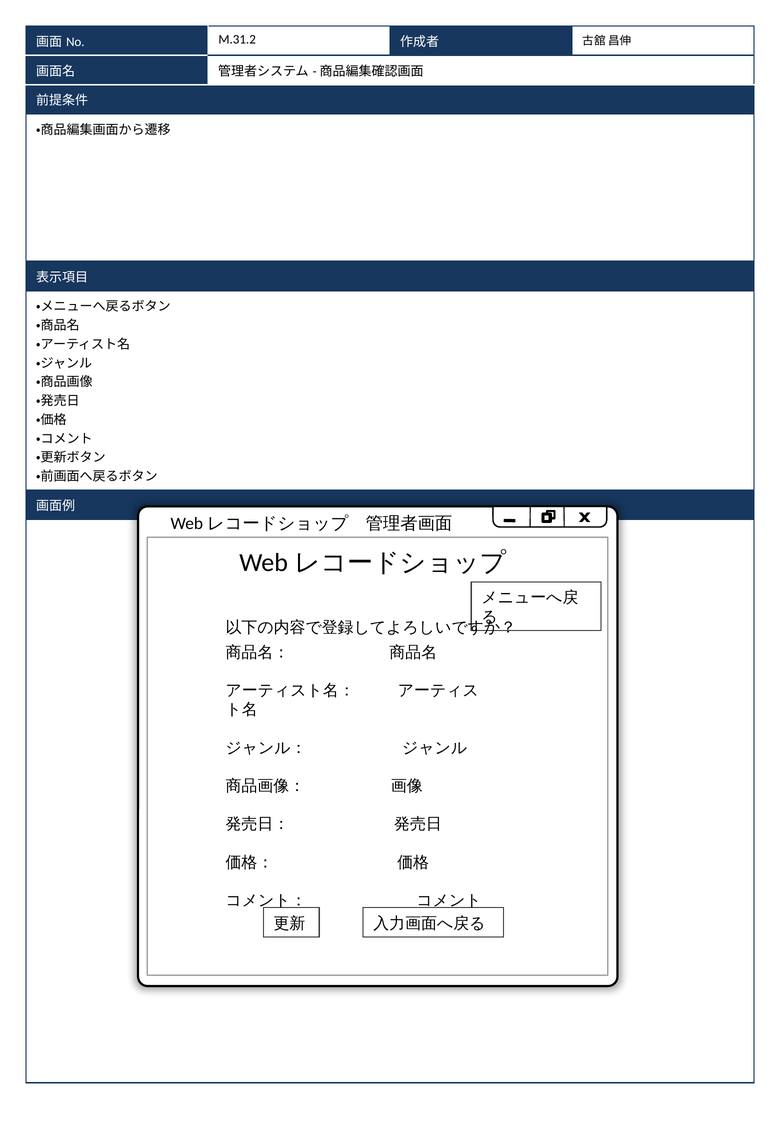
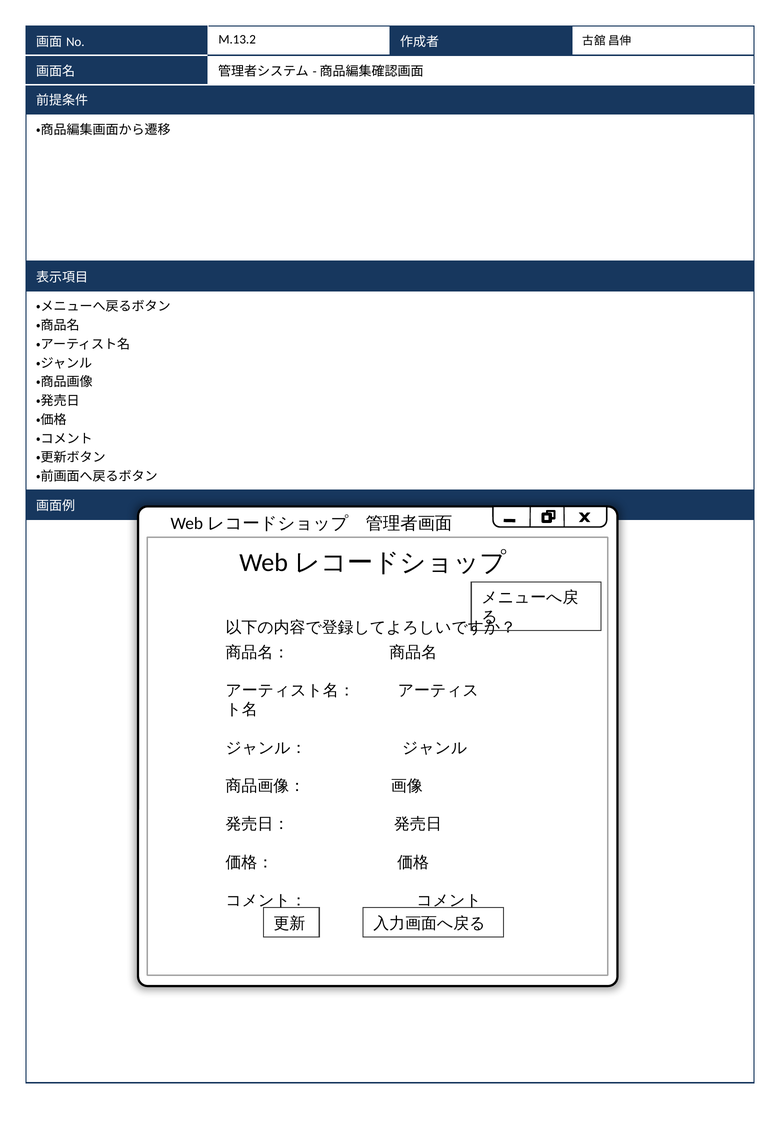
M.31.2: M.31.2 -> M.13.2
